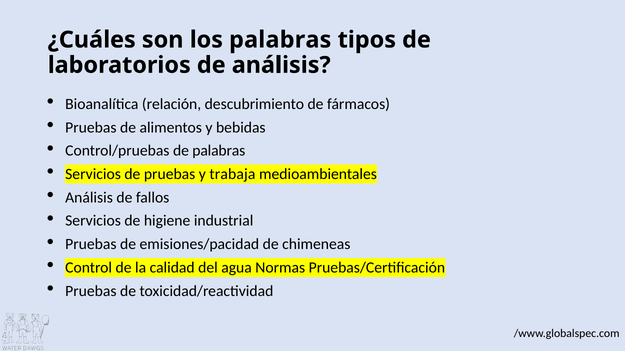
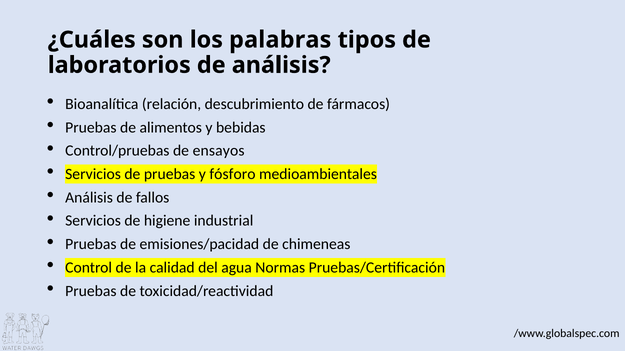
de palabras: palabras -> ensayos
trabaja: trabaja -> fósforo
